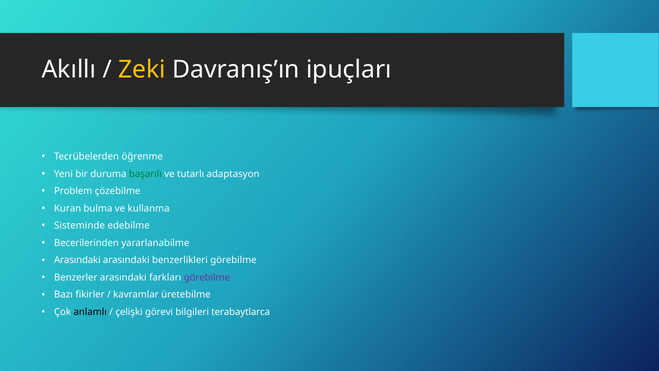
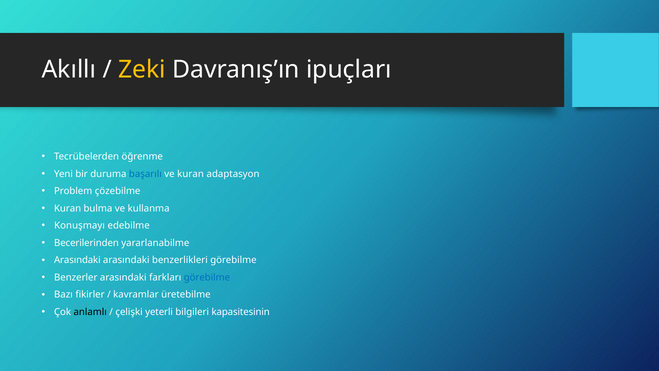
başarılı colour: green -> blue
ve tutarlı: tutarlı -> kuran
Sisteminde: Sisteminde -> Konuşmayı
görebilme at (207, 277) colour: purple -> blue
görevi: görevi -> yeterli
terabaytlarca: terabaytlarca -> kapasitesinin
